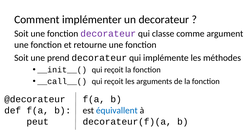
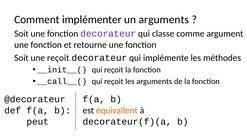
un decorateur: decorateur -> arguments
une prend: prend -> reçoit
équivallent colour: blue -> orange
